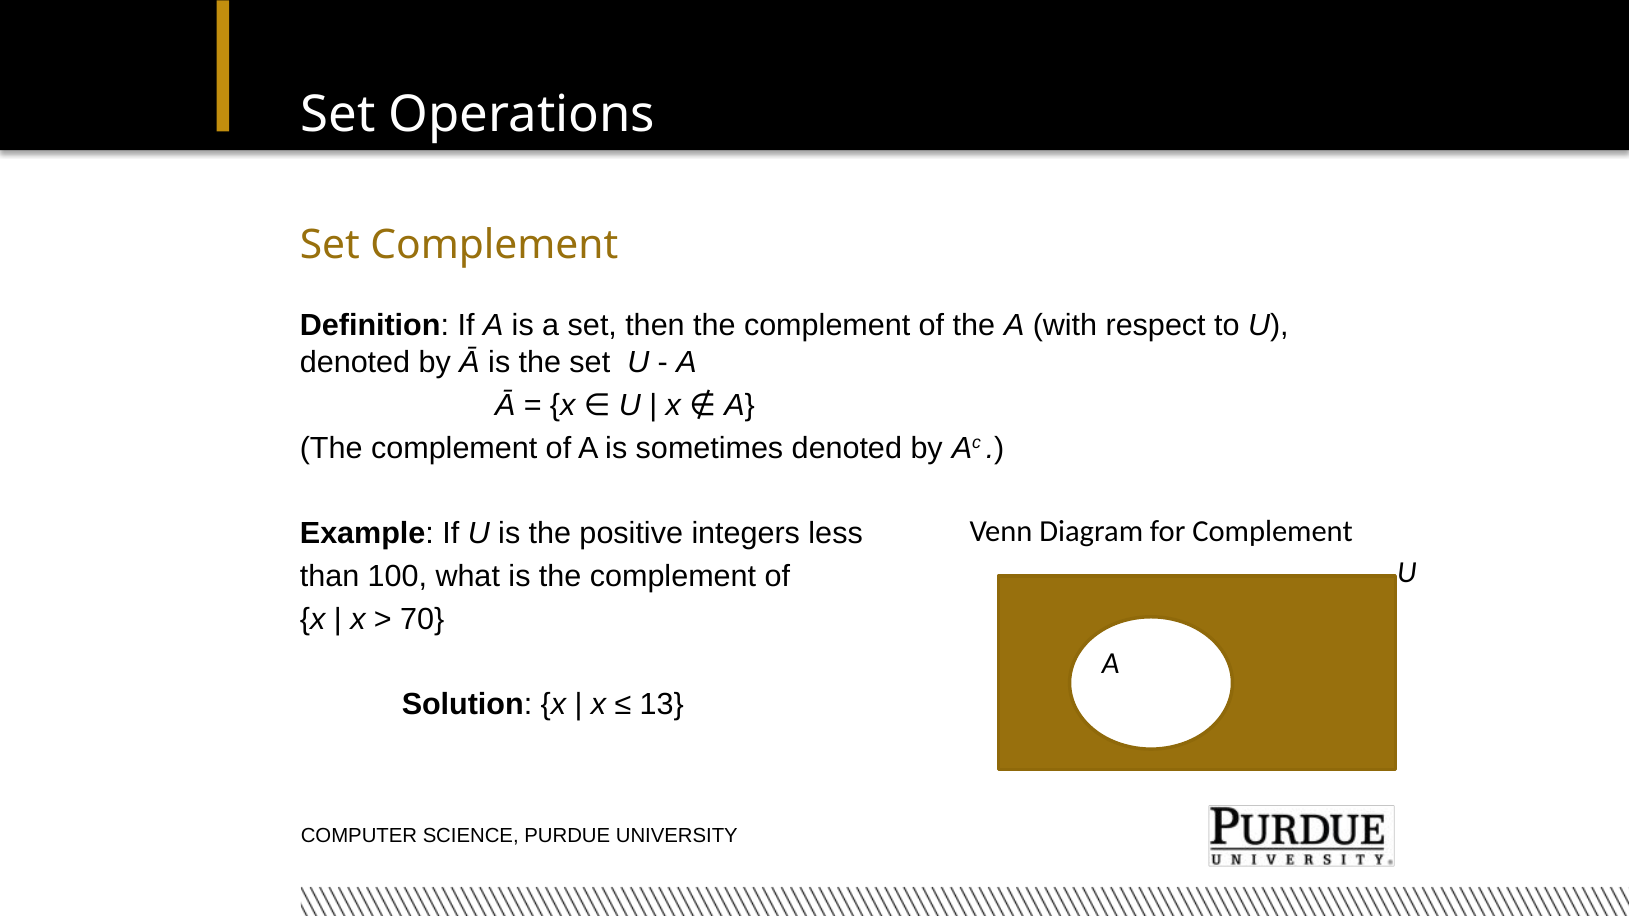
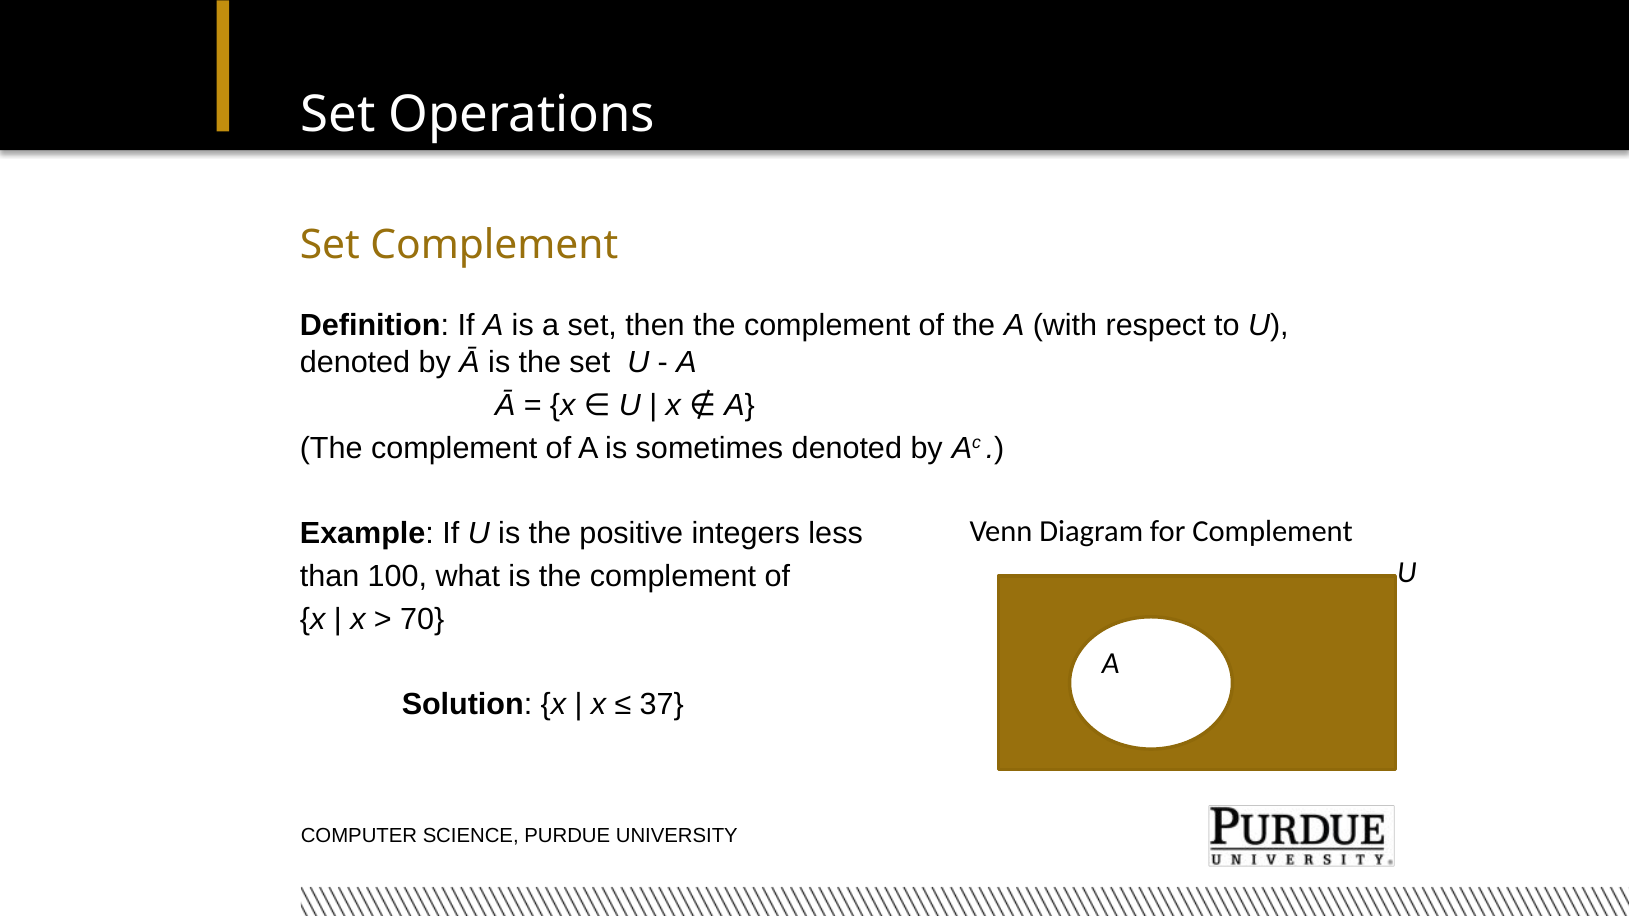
13: 13 -> 37
